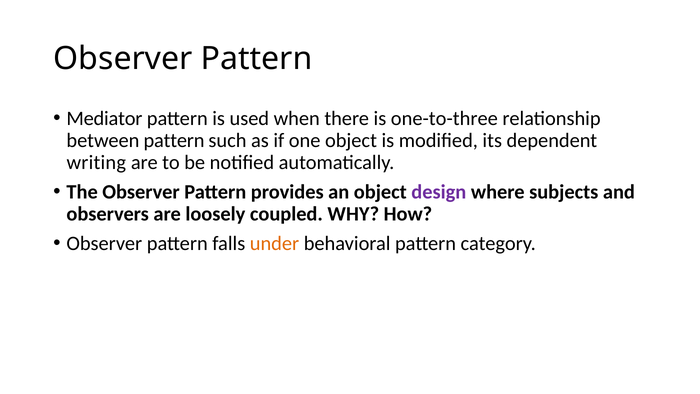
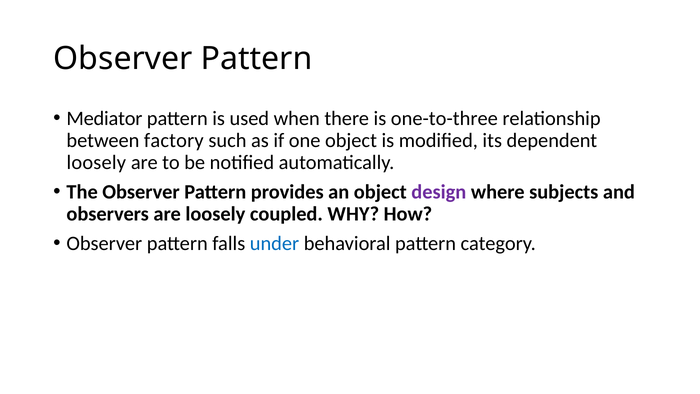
between pattern: pattern -> factory
writing at (96, 162): writing -> loosely
under colour: orange -> blue
